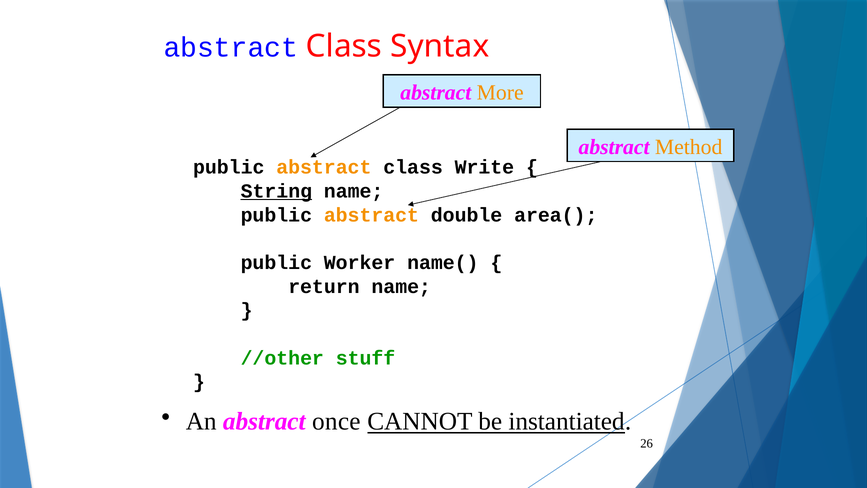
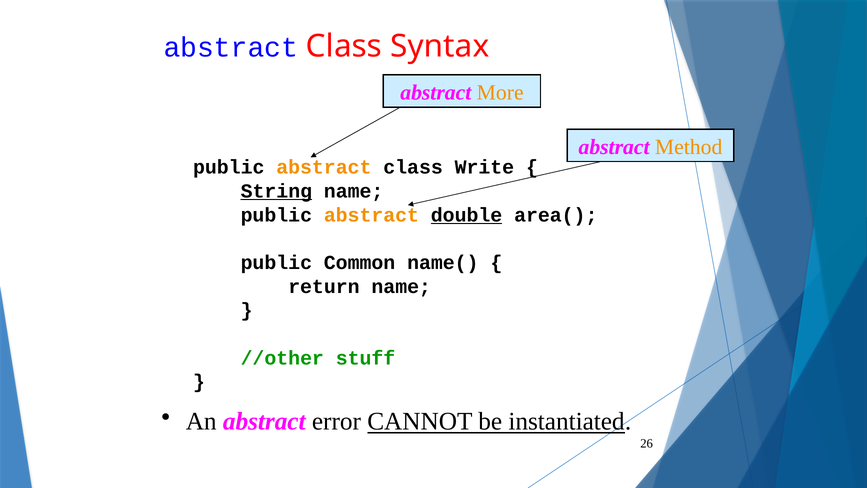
double underline: none -> present
Worker: Worker -> Common
once: once -> error
